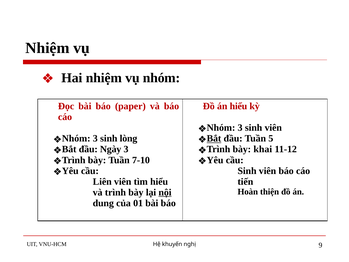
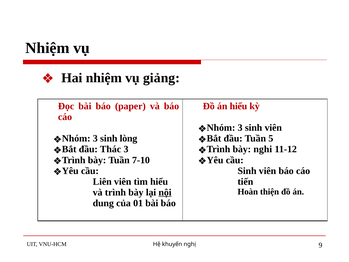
vụ nhóm: nhóm -> giảng
Bắt at (214, 138) underline: present -> none
Ngày: Ngày -> Thác
khai: khai -> nghi
